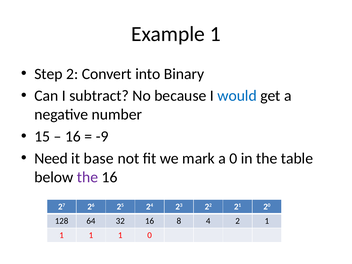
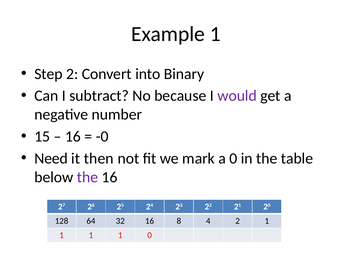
would colour: blue -> purple
-9: -9 -> -0
base: base -> then
